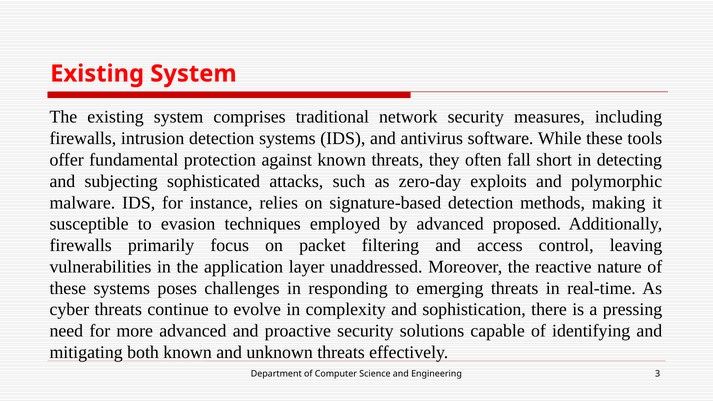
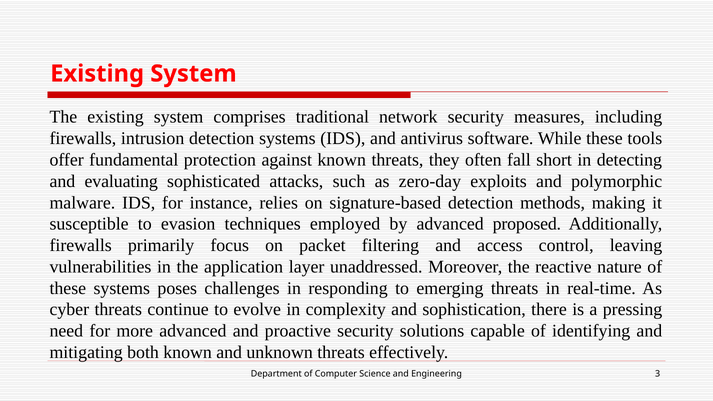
subjecting: subjecting -> evaluating
